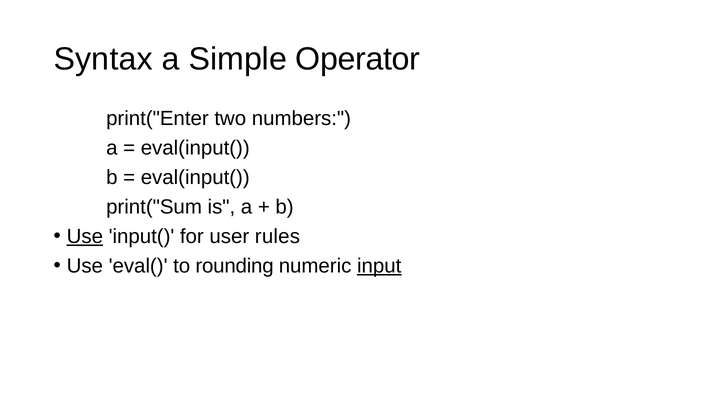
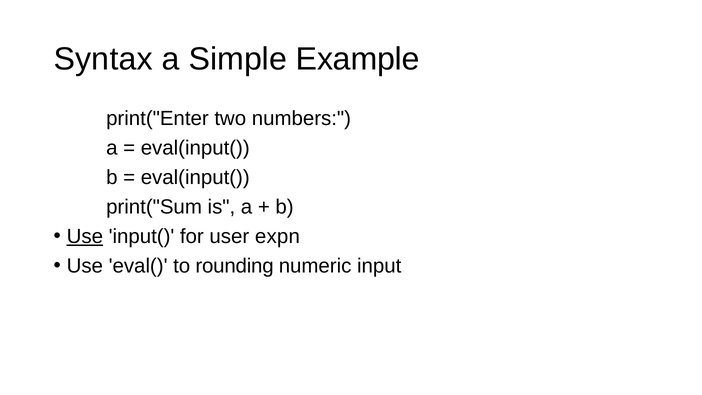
Operator: Operator -> Example
rules: rules -> expn
input underline: present -> none
